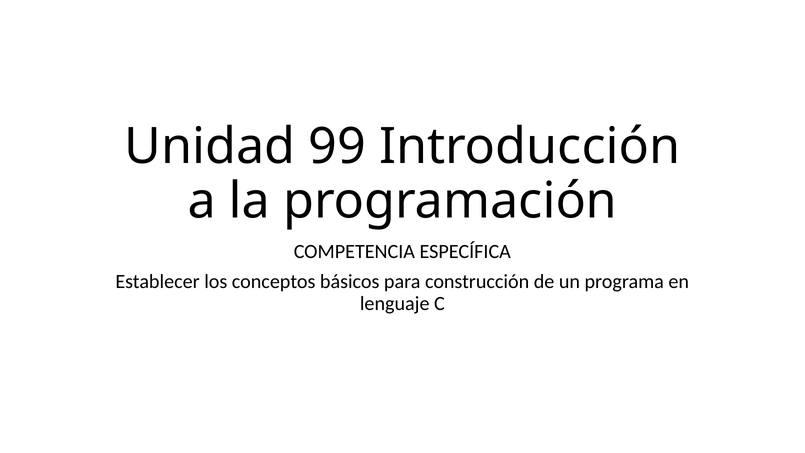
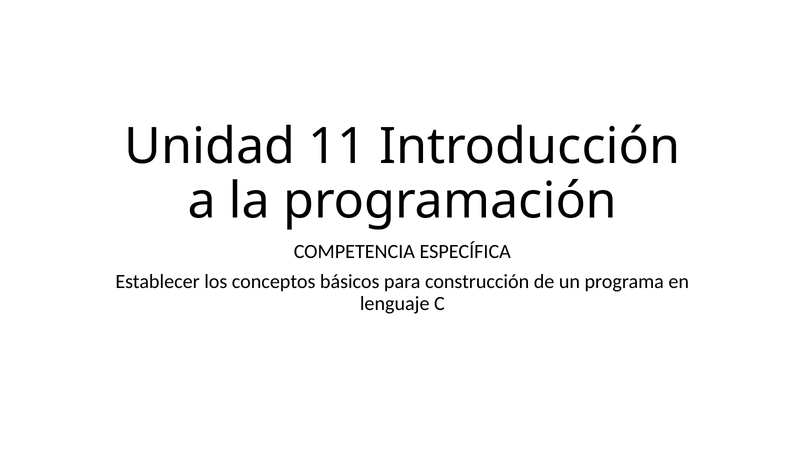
99: 99 -> 11
